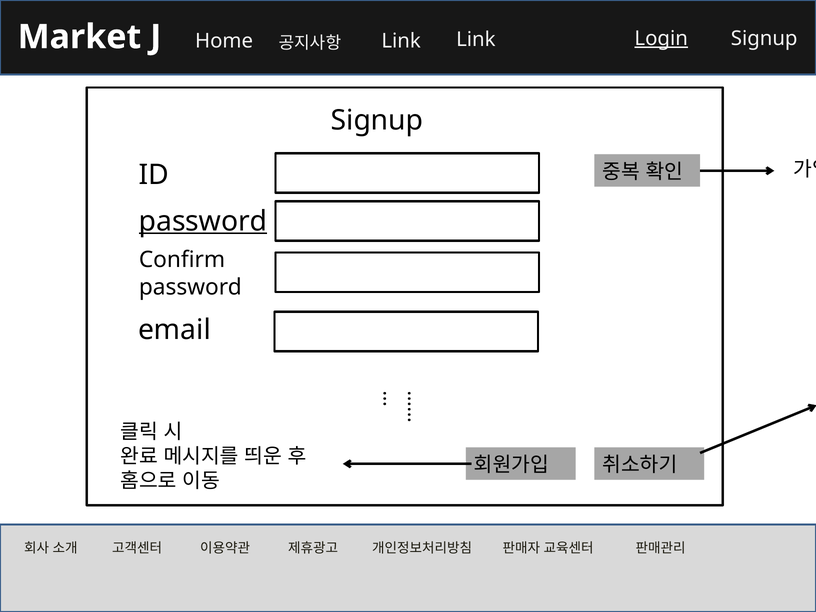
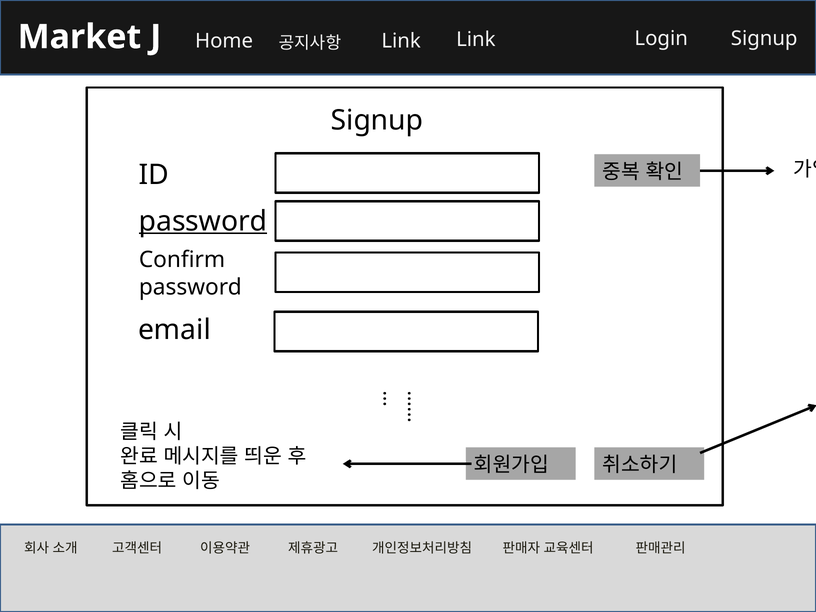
Login underline: present -> none
